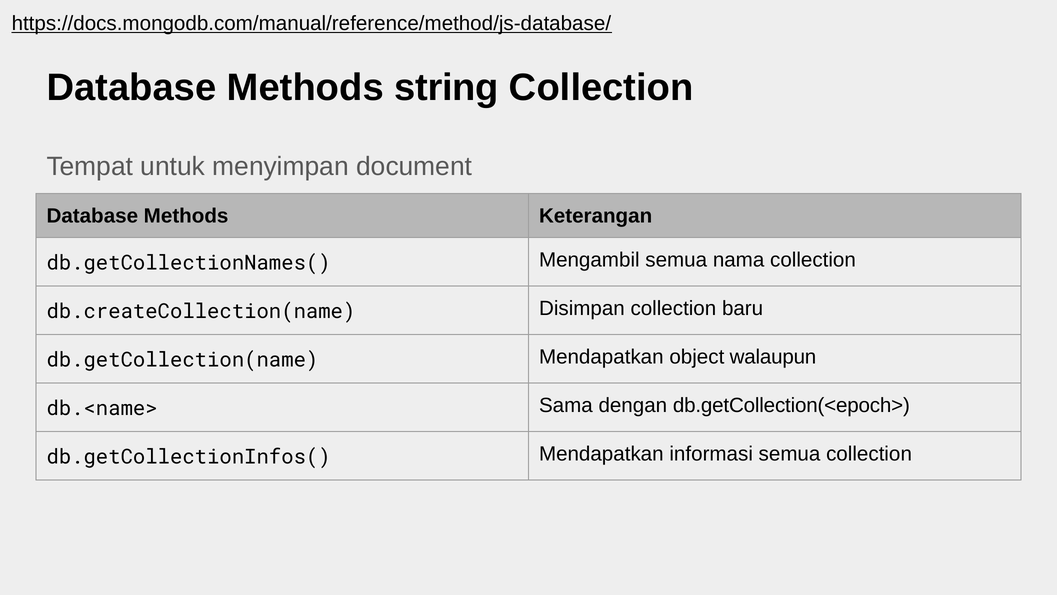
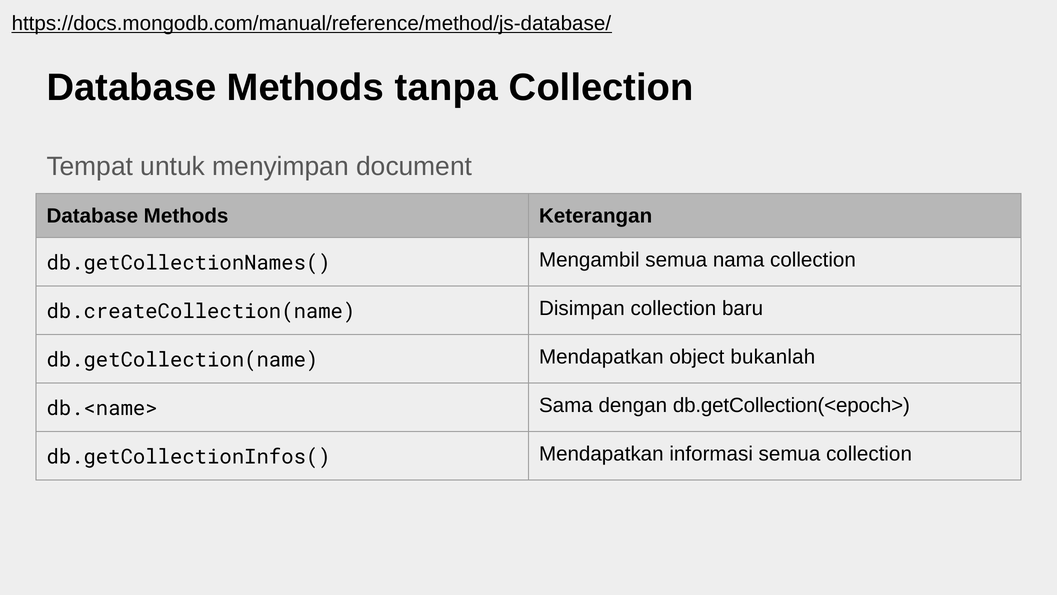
string: string -> tanpa
walaupun: walaupun -> bukanlah
